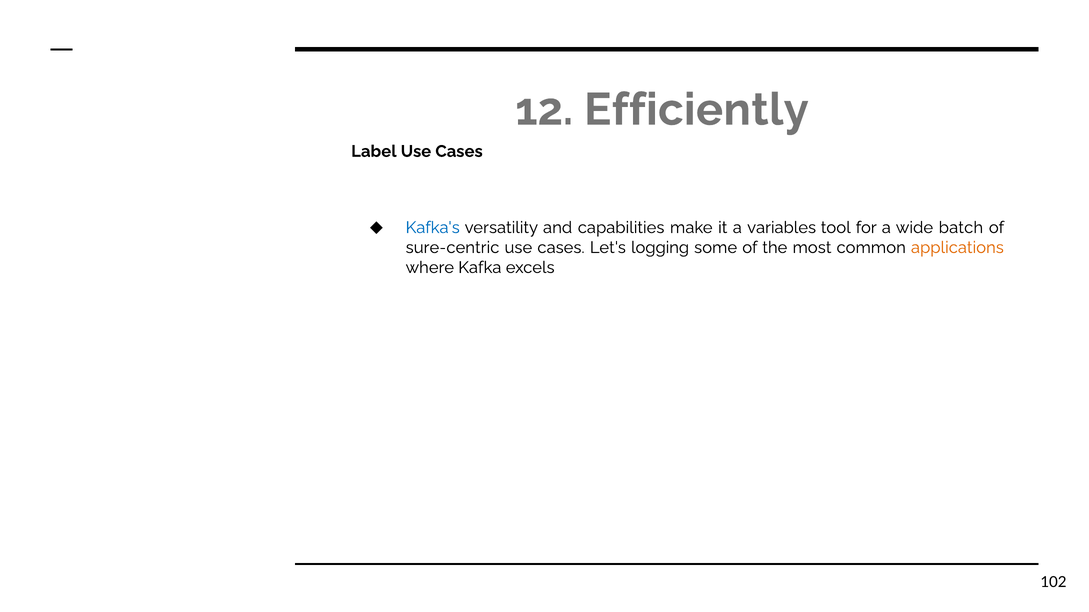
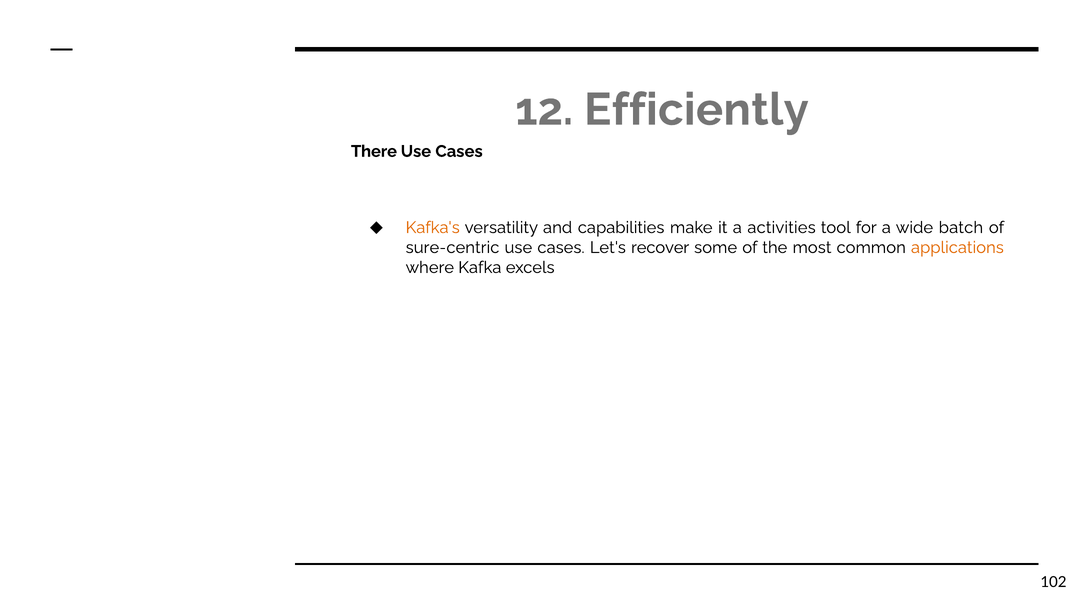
Label: Label -> There
Kafka's colour: blue -> orange
variables: variables -> activities
logging: logging -> recover
